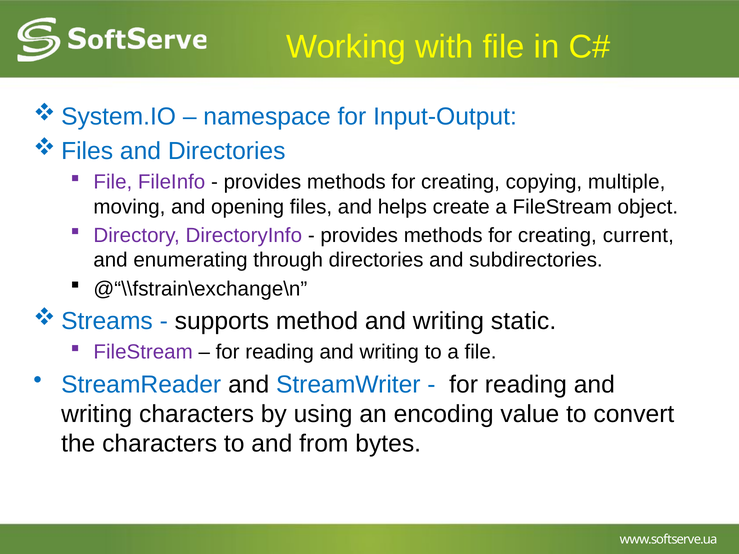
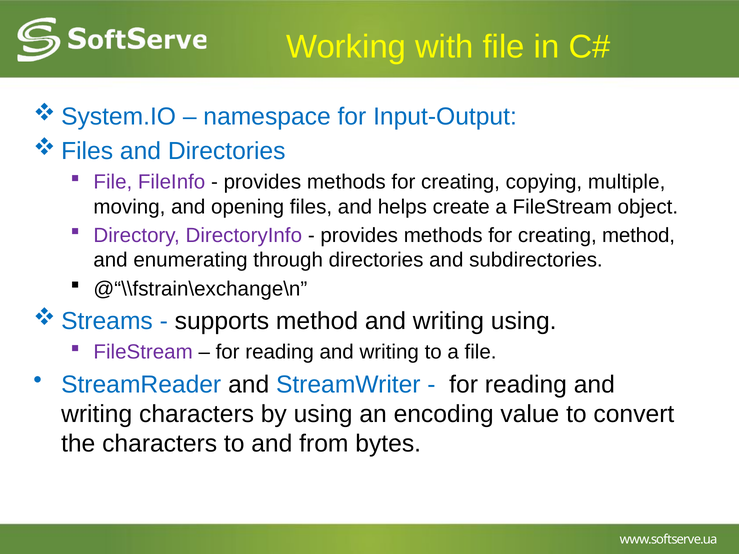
creating current: current -> method
writing static: static -> using
